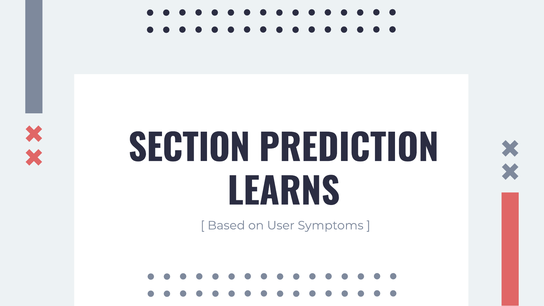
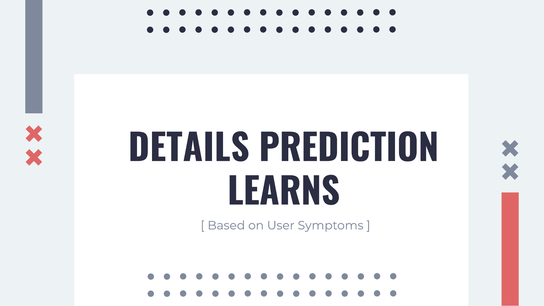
SECTION: SECTION -> DETAILS
